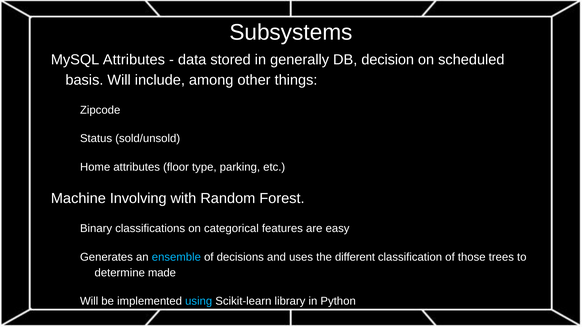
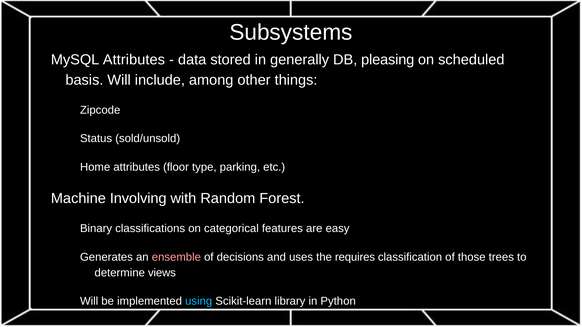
decision: decision -> pleasing
ensemble colour: light blue -> pink
different: different -> requires
made: made -> views
